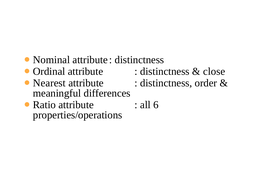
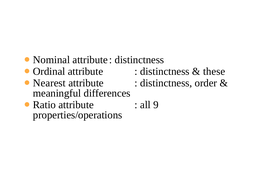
close: close -> these
6: 6 -> 9
